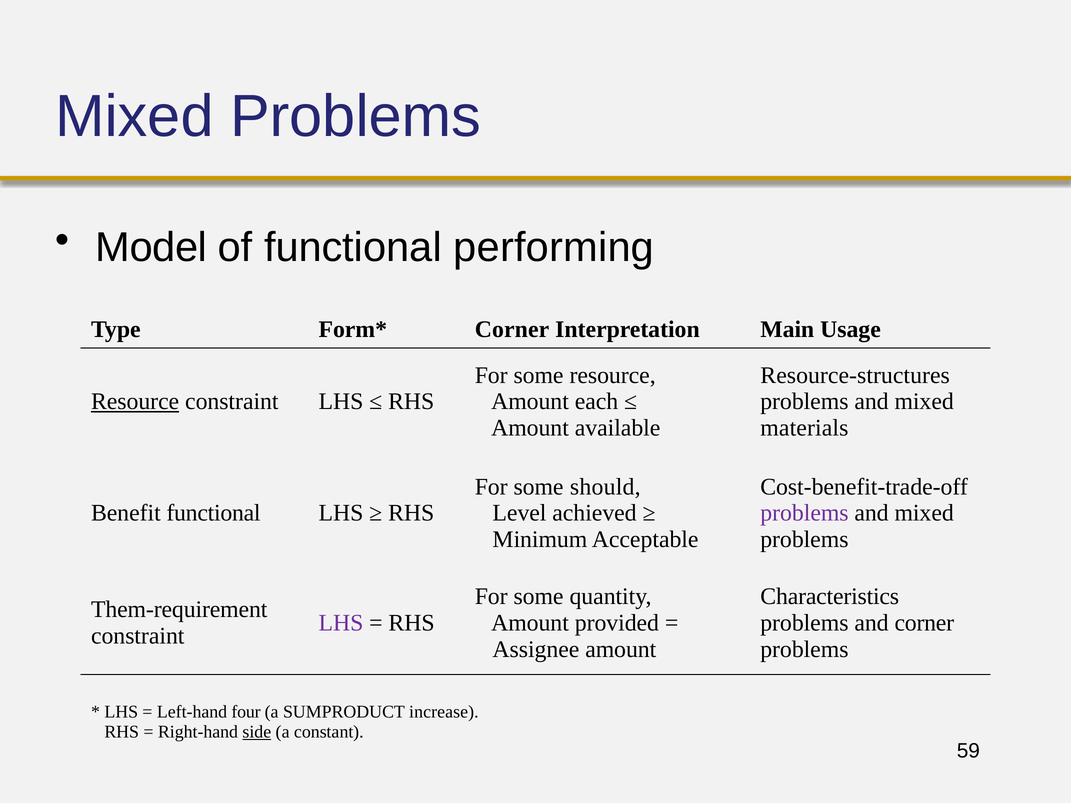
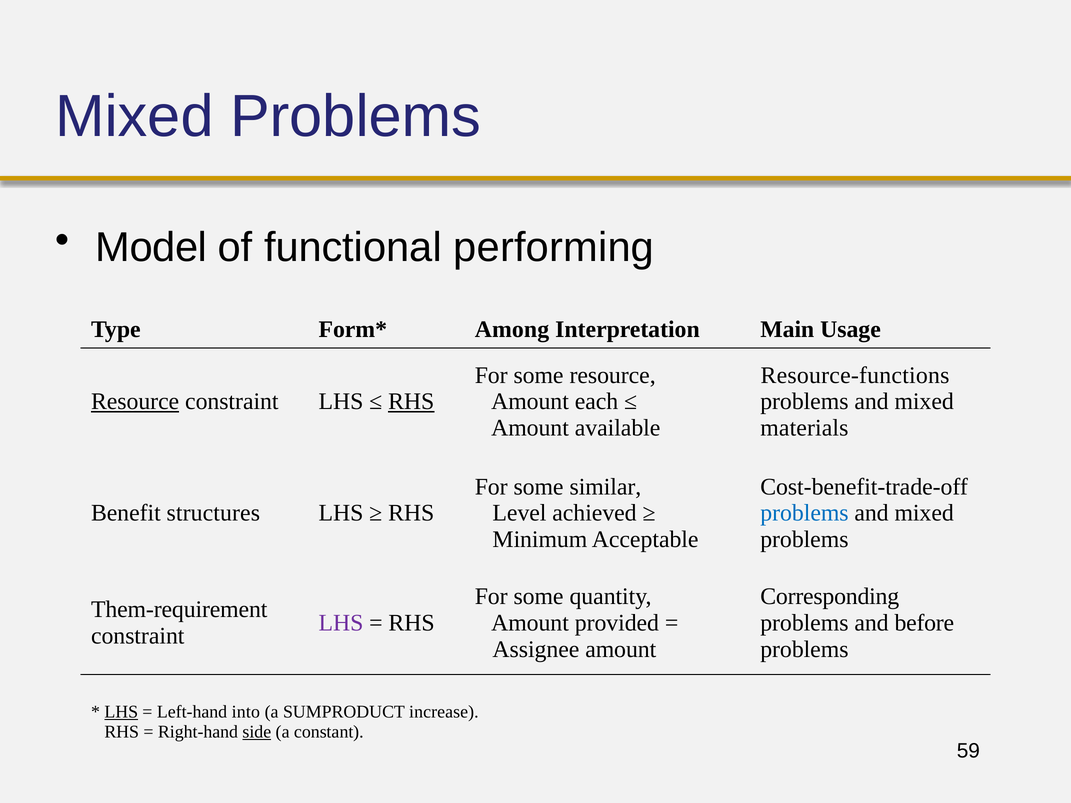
Corner at (512, 330): Corner -> Among
Resource-structures: Resource-structures -> Resource-functions
RHS at (411, 402) underline: none -> present
should: should -> similar
Benefit functional: functional -> structures
problems at (804, 513) colour: purple -> blue
Characteristics: Characteristics -> Corresponding
and corner: corner -> before
LHS at (121, 712) underline: none -> present
four: four -> into
